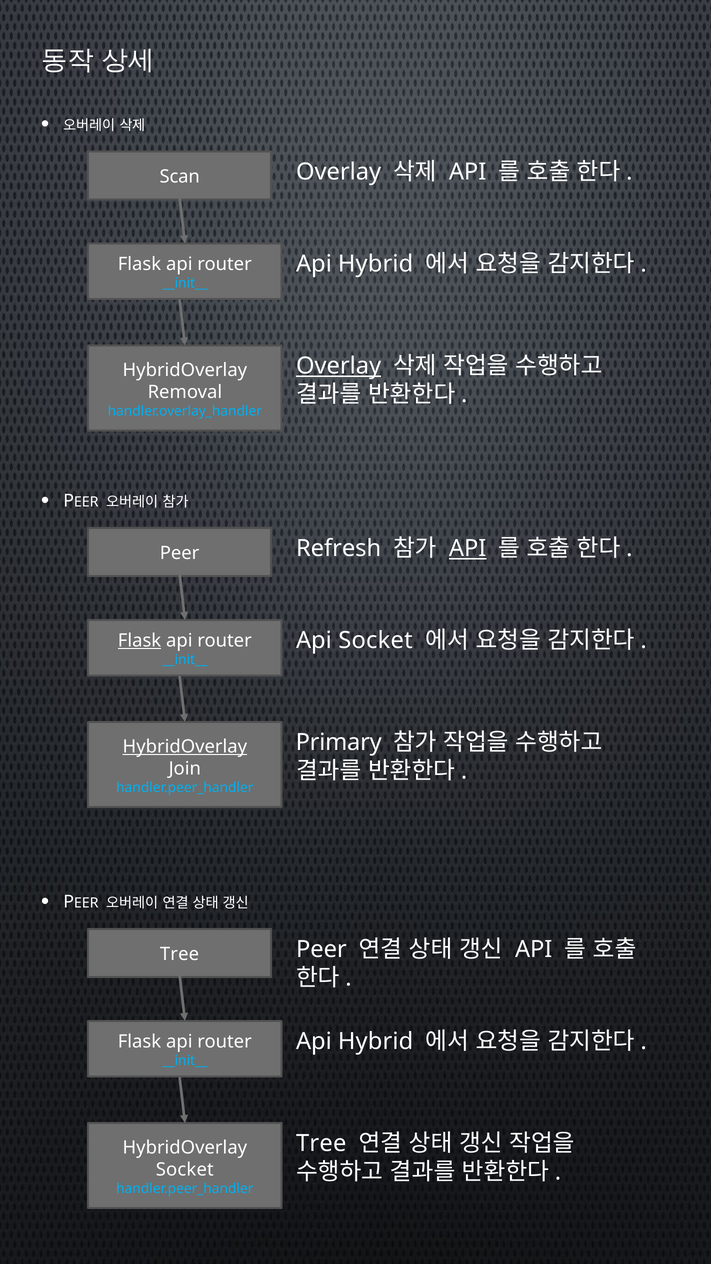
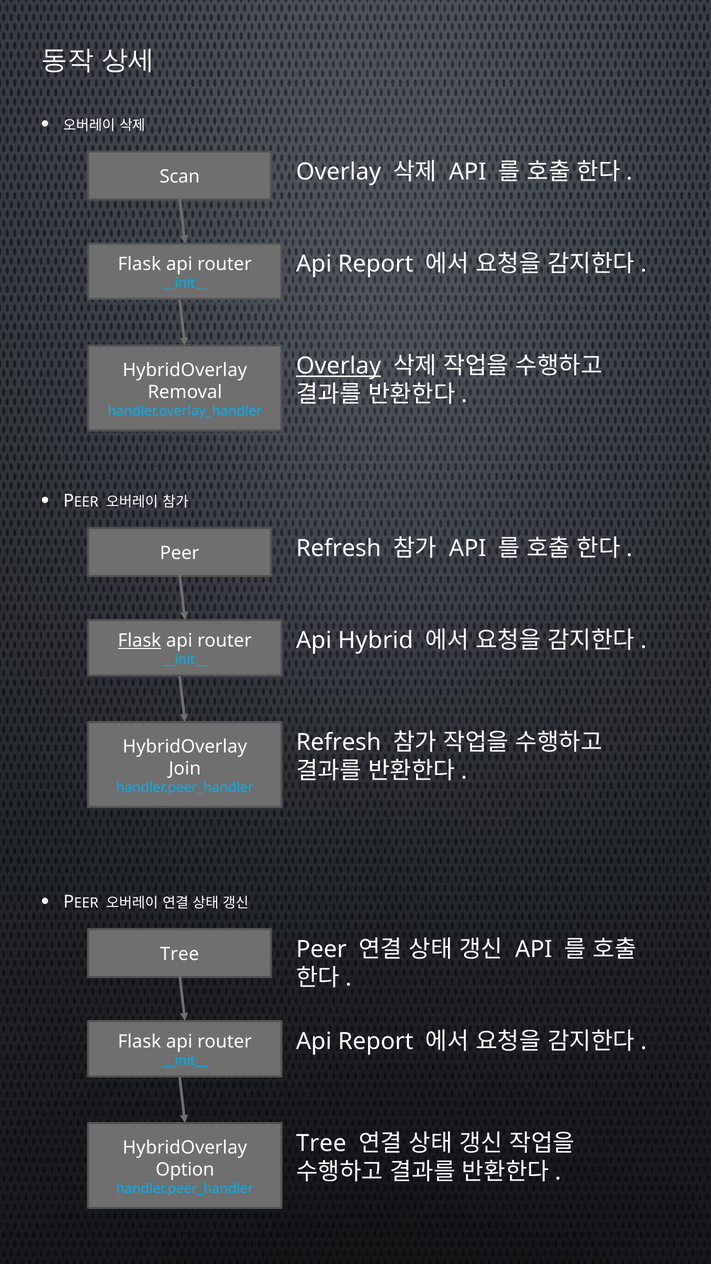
Hybrid at (376, 264): Hybrid -> Report
API at (468, 548) underline: present -> none
Api Socket: Socket -> Hybrid
Primary at (339, 742): Primary -> Refresh
HybridOverlay at (185, 746) underline: present -> none
Hybrid at (376, 1041): Hybrid -> Report
Socket at (185, 1170): Socket -> Option
